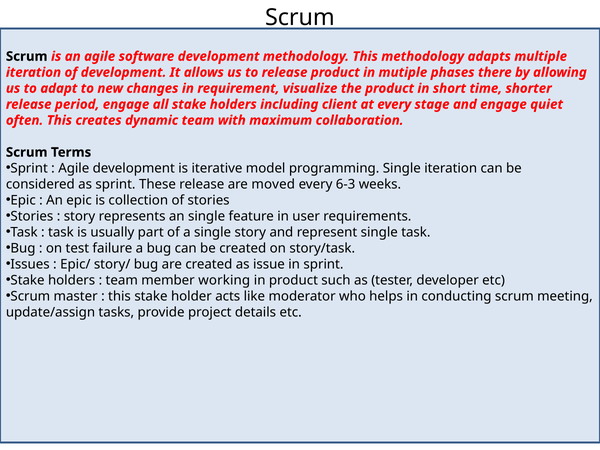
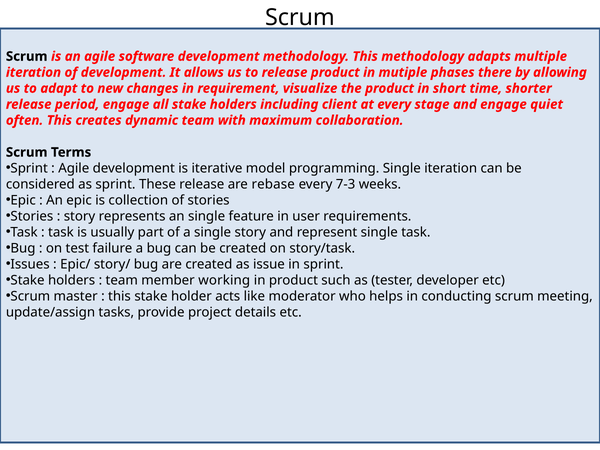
moved: moved -> rebase
6-3: 6-3 -> 7-3
